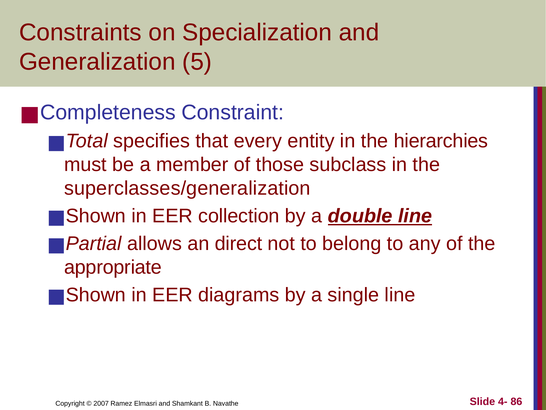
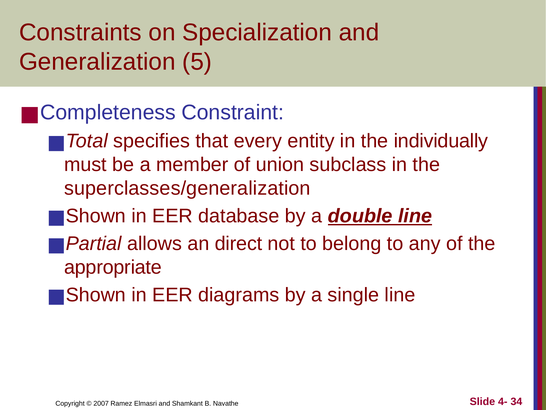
hierarchies: hierarchies -> individually
those: those -> union
collection: collection -> database
86: 86 -> 34
